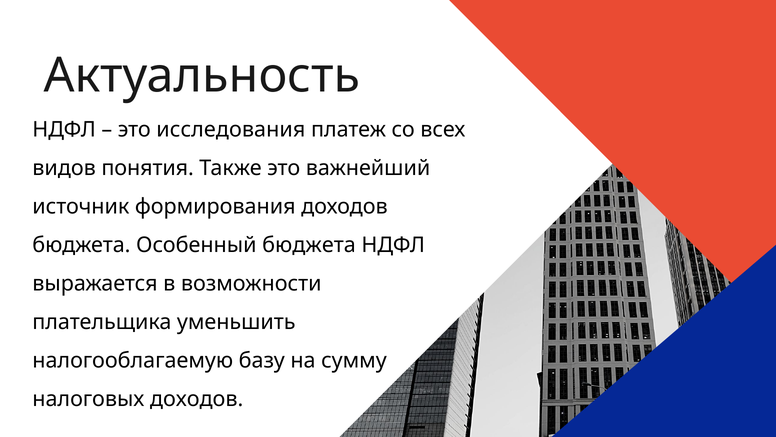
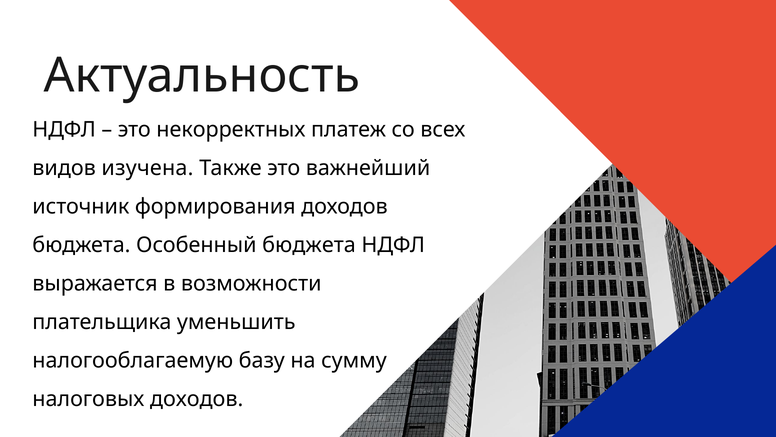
исследования: исследования -> некорректных
понятия: понятия -> изучена
